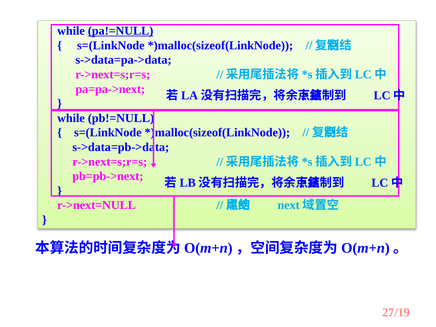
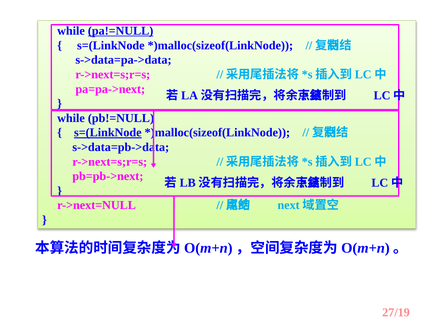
s=(LinkNode at (108, 133) underline: none -> present
